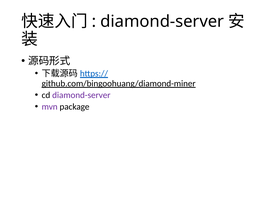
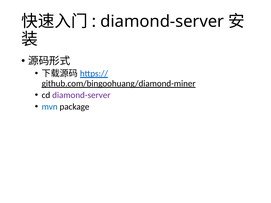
mvn colour: purple -> blue
